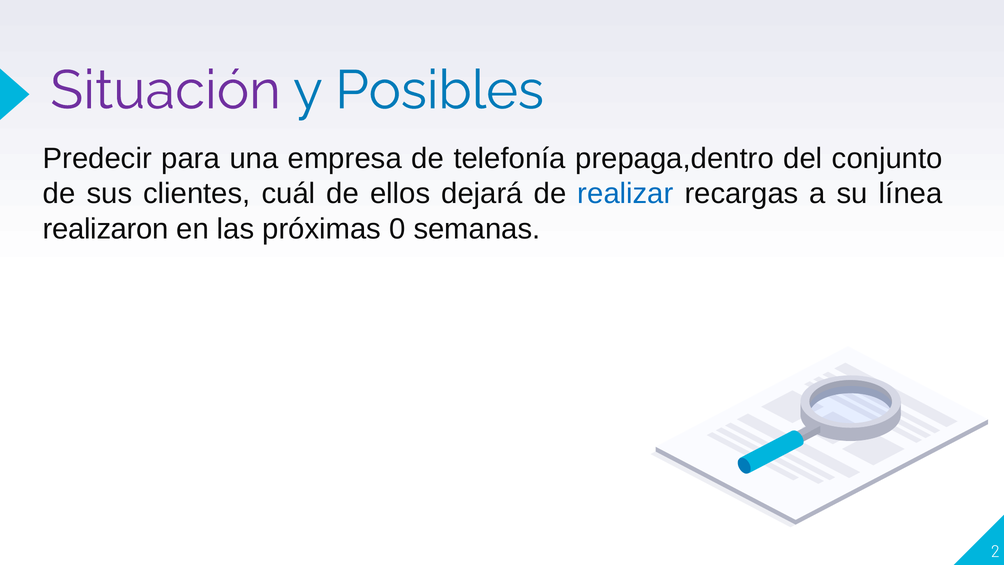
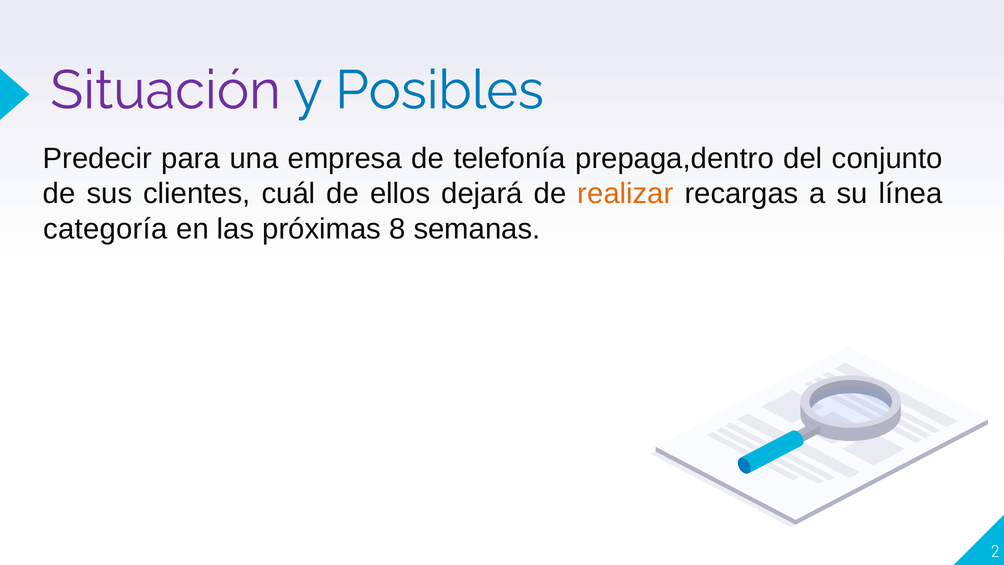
realizar colour: blue -> orange
realizaron: realizaron -> categoría
0: 0 -> 8
